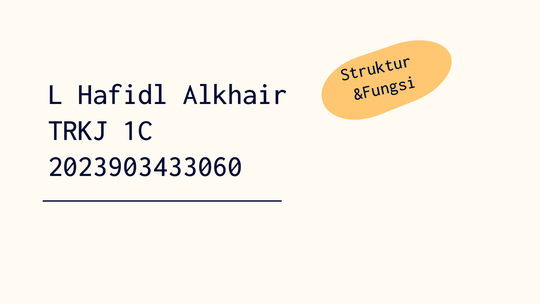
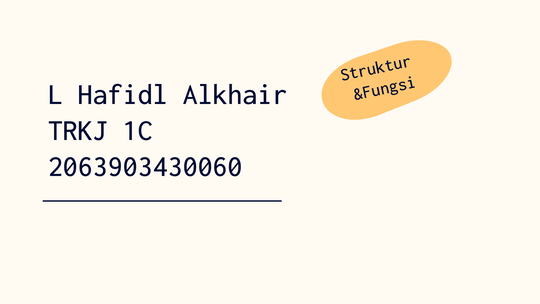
2023903433060: 2023903433060 -> 2063903430060
